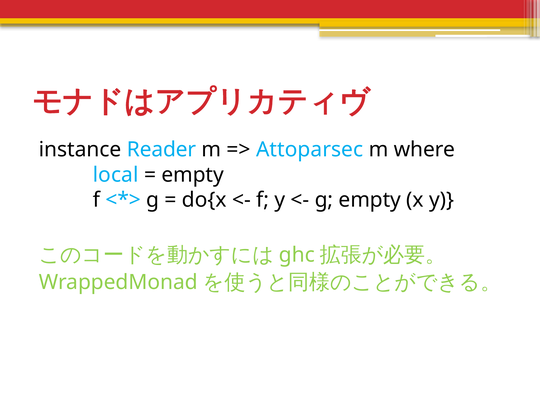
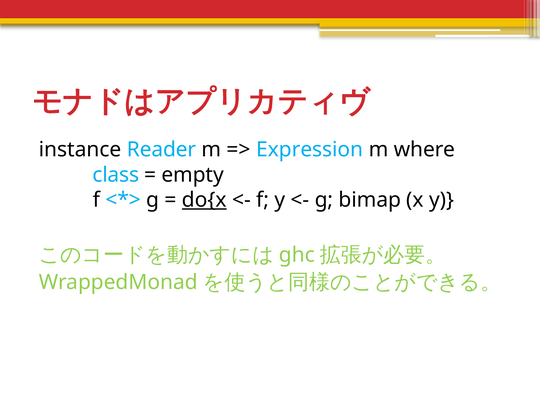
Attoparsec: Attoparsec -> Expression
local: local -> class
do{x underline: none -> present
g empty: empty -> bimap
